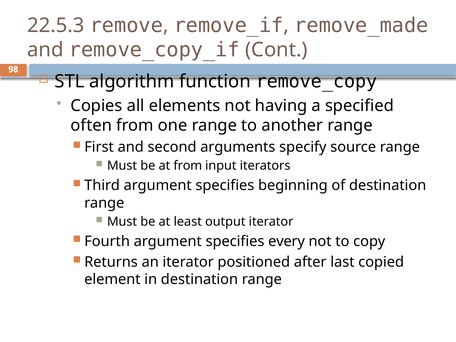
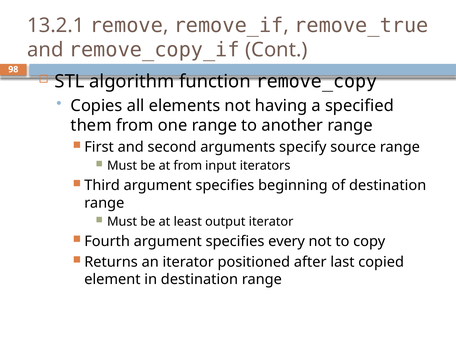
22.5.3: 22.5.3 -> 13.2.1
remove_made: remove_made -> remove_true
often: often -> them
